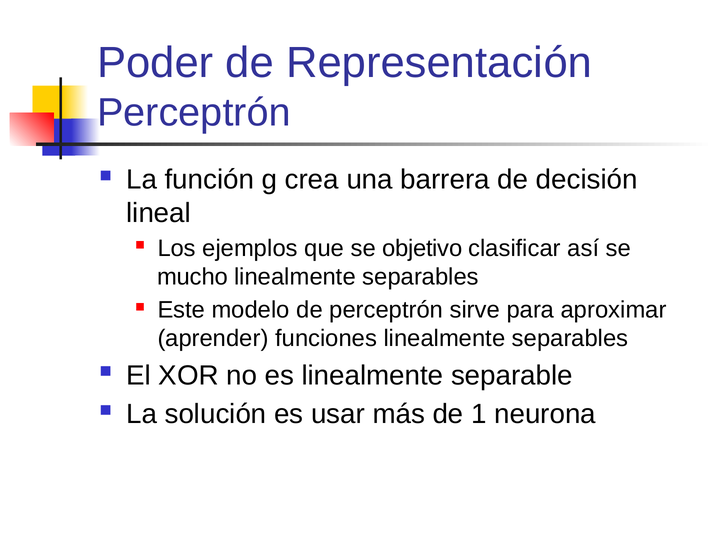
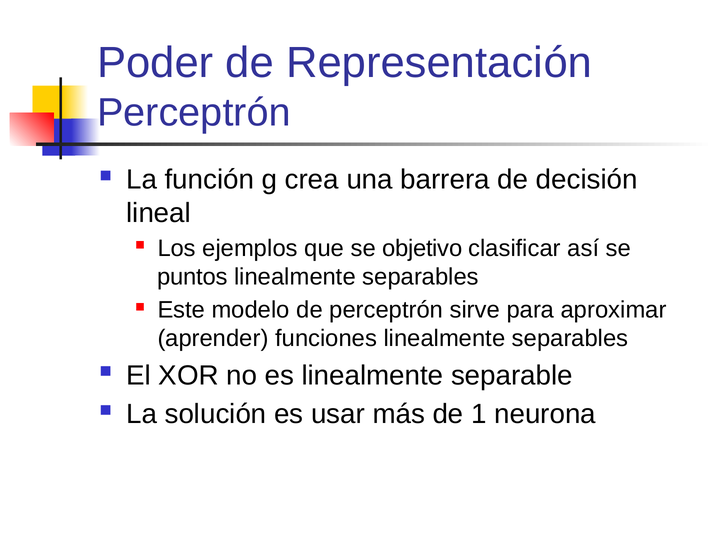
mucho: mucho -> puntos
